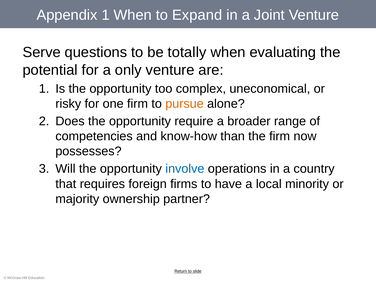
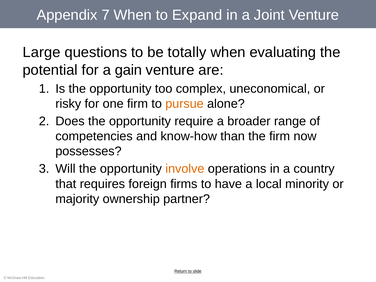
Appendix 1: 1 -> 7
Serve: Serve -> Large
only: only -> gain
involve colour: blue -> orange
